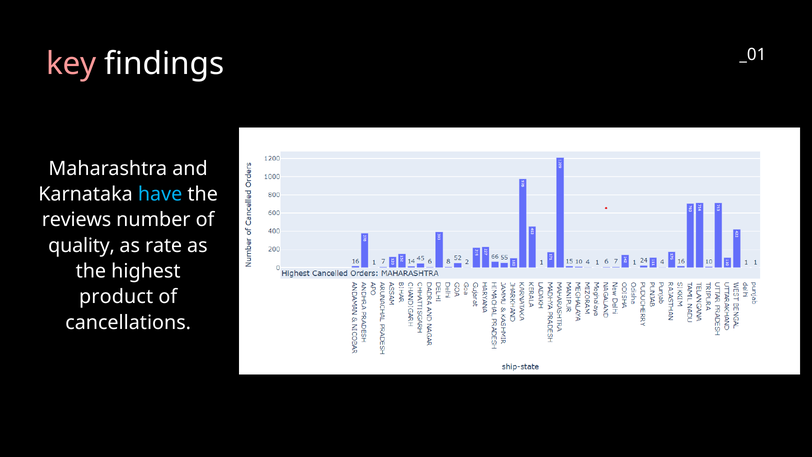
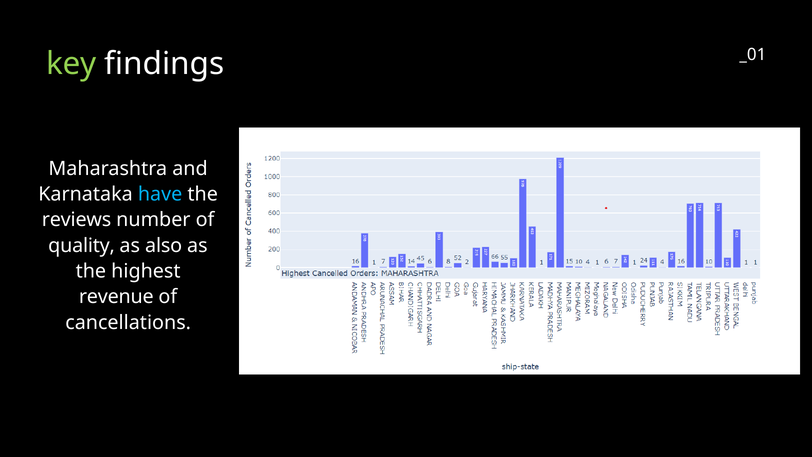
key colour: pink -> light green
rate: rate -> also
product: product -> revenue
